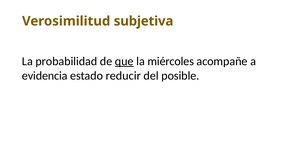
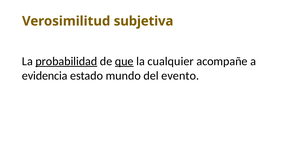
probabilidad underline: none -> present
miércoles: miércoles -> cualquier
reducir: reducir -> mundo
posible: posible -> evento
